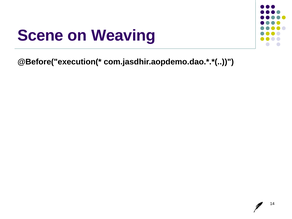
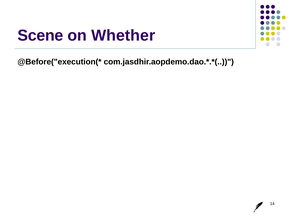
Weaving: Weaving -> Whether
